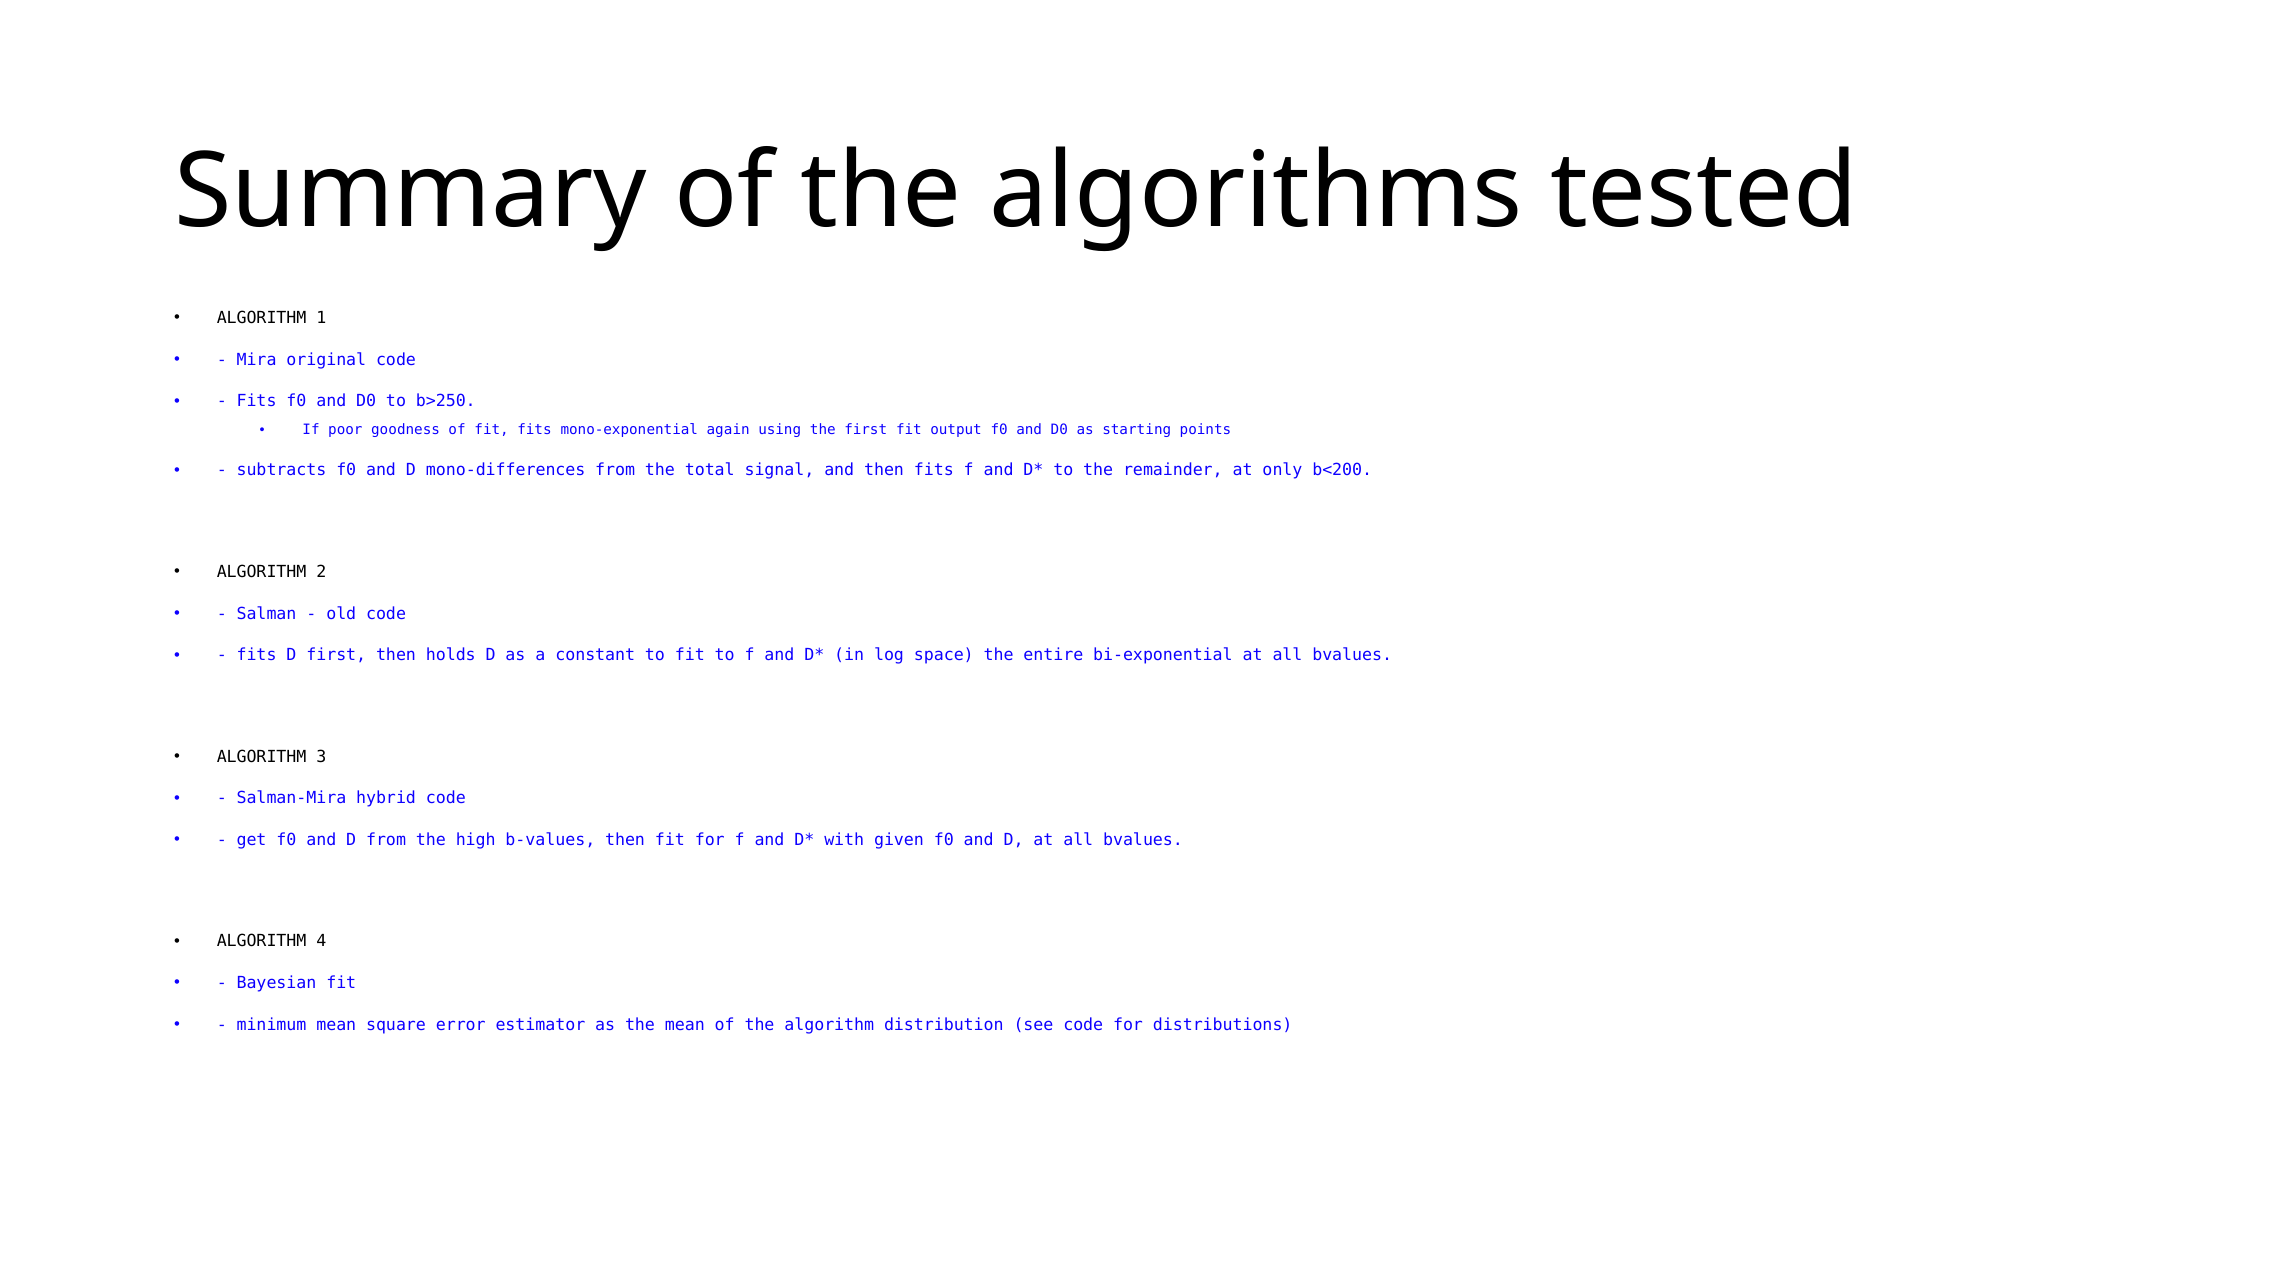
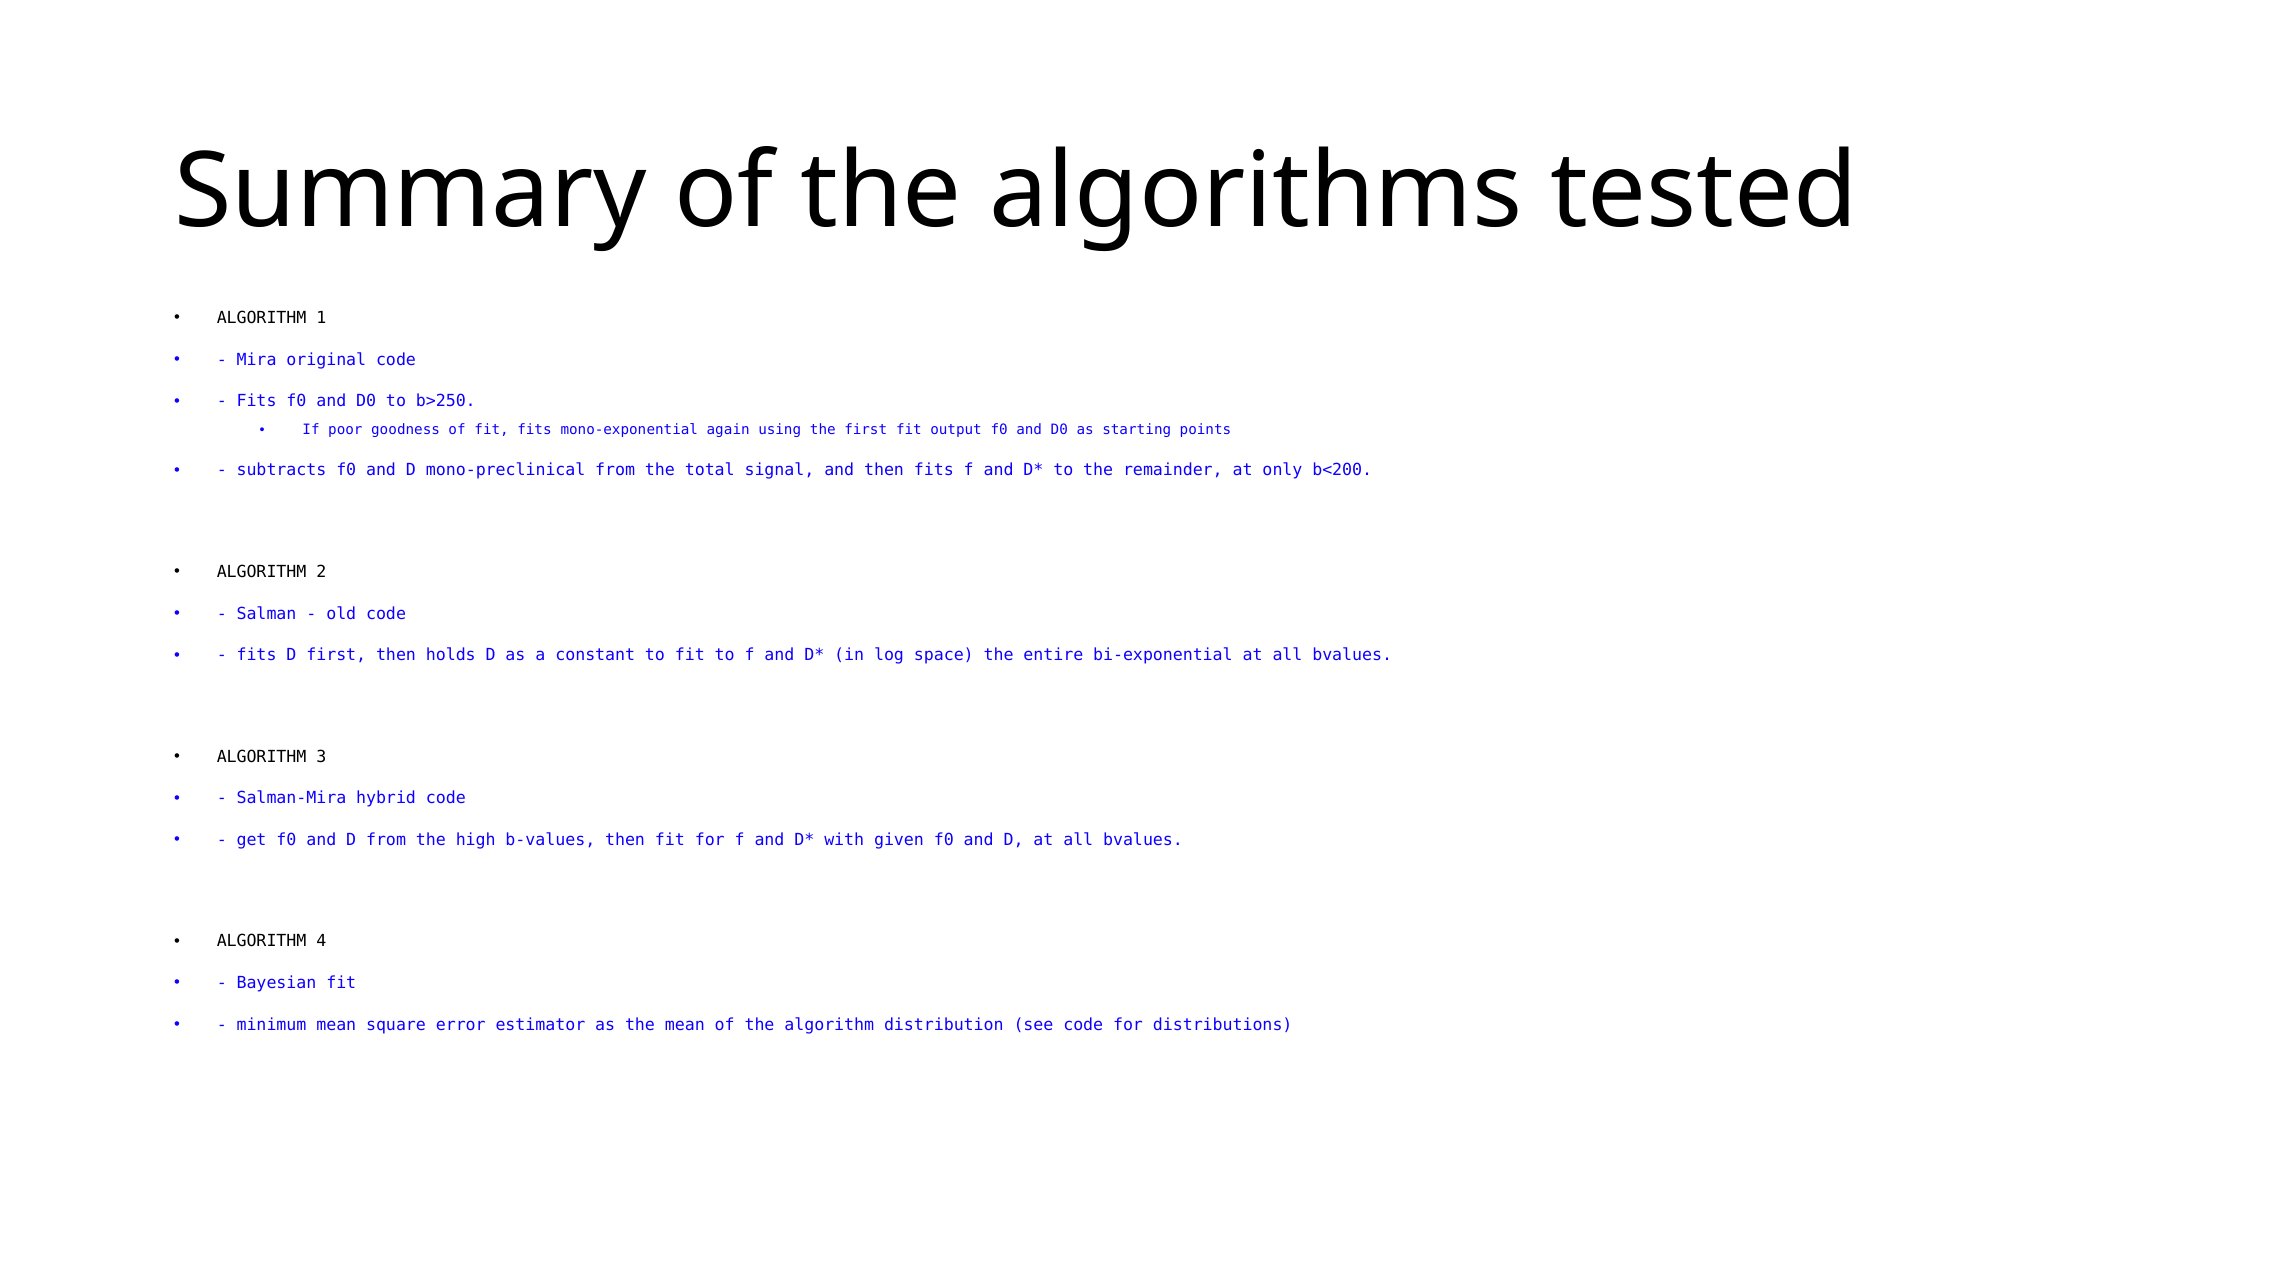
mono-differences: mono-differences -> mono-preclinical
